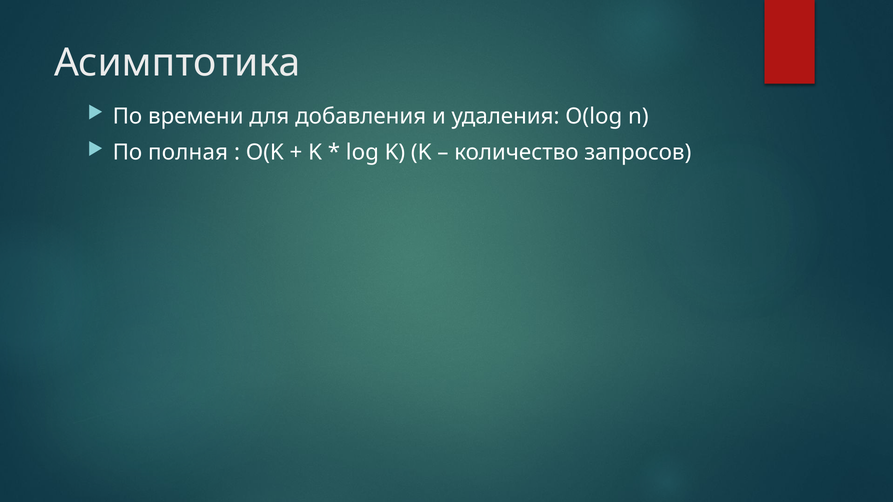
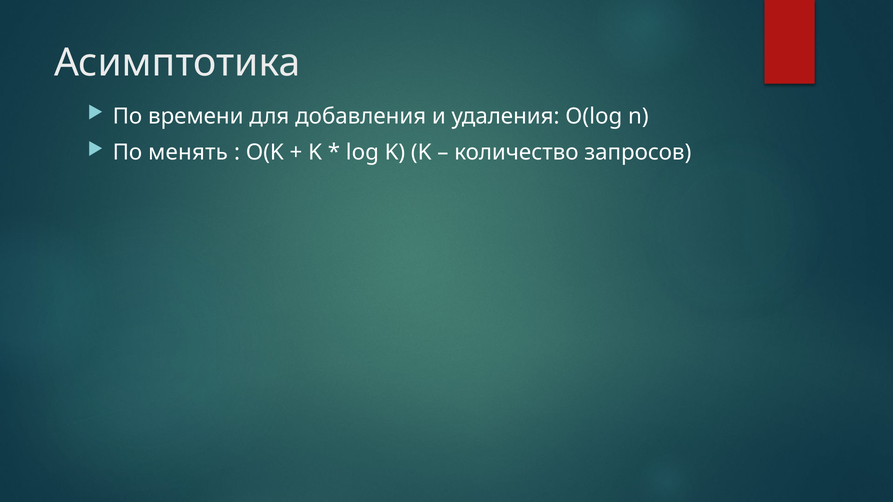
полная: полная -> менять
